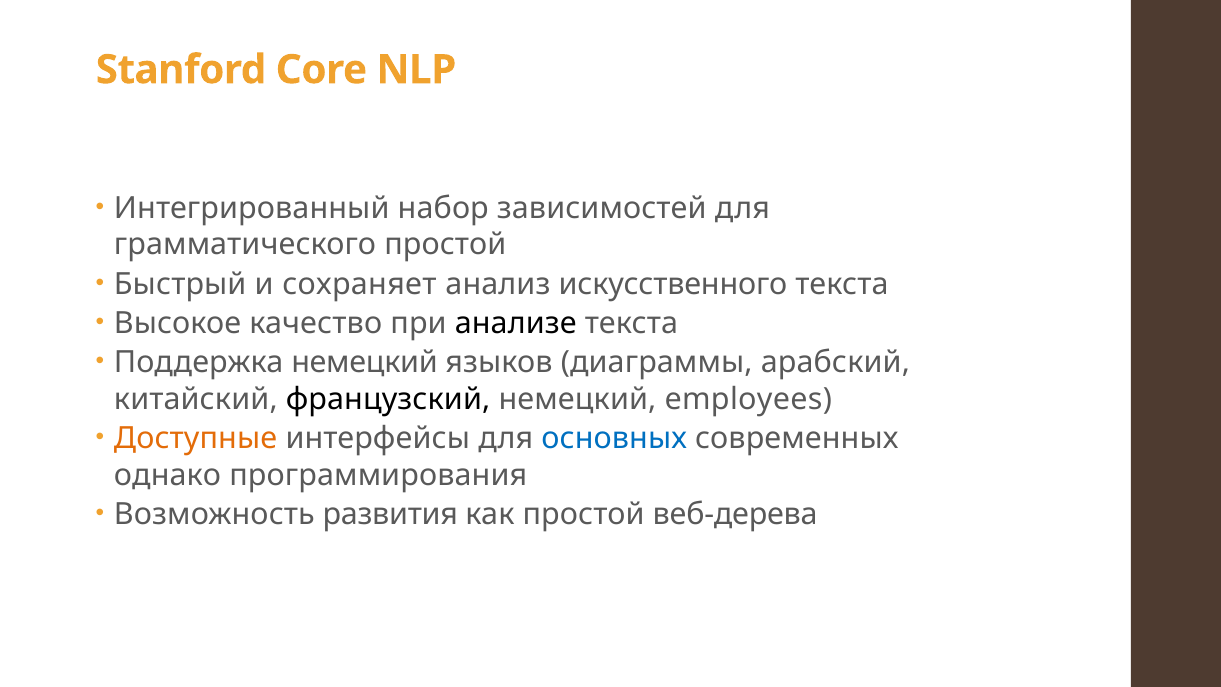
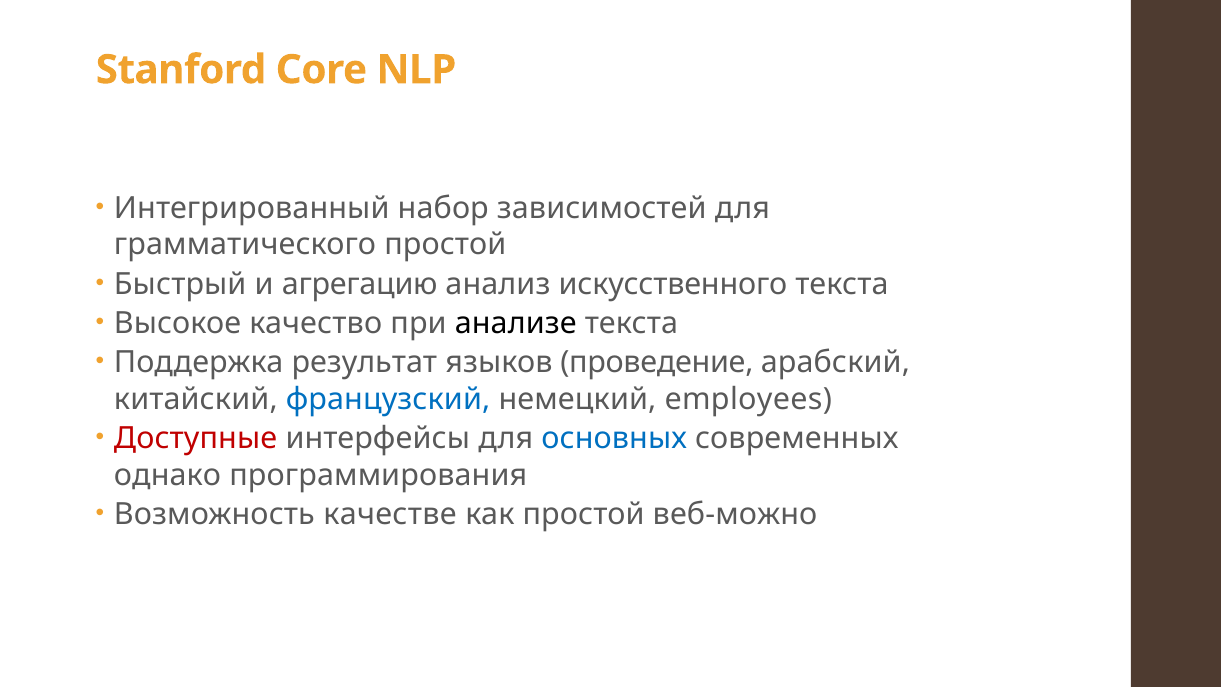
сохраняет: сохраняет -> агрегацию
Поддержка немецкий: немецкий -> результат
диаграммы: диаграммы -> проведение
французский colour: black -> blue
Доступные colour: orange -> red
развития: развития -> качестве
веб-дерева: веб-дерева -> веб-можно
